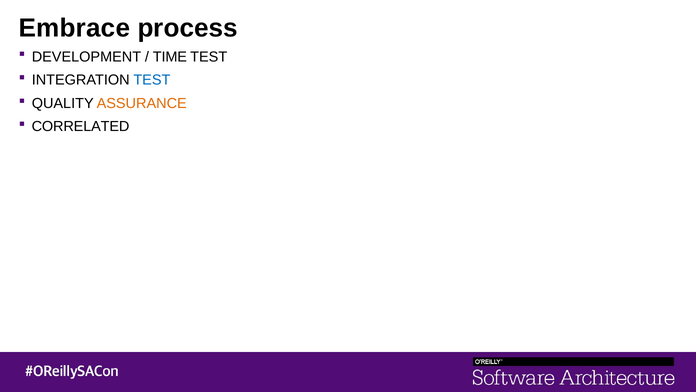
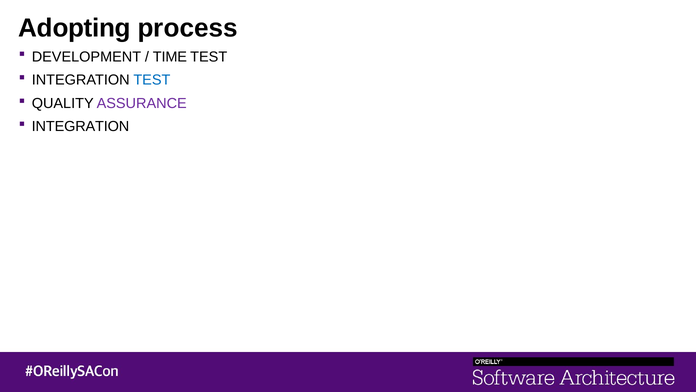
Embrace: Embrace -> Adopting
ASSURANCE colour: orange -> purple
CORRELATED at (81, 127): CORRELATED -> INTEGRATION
